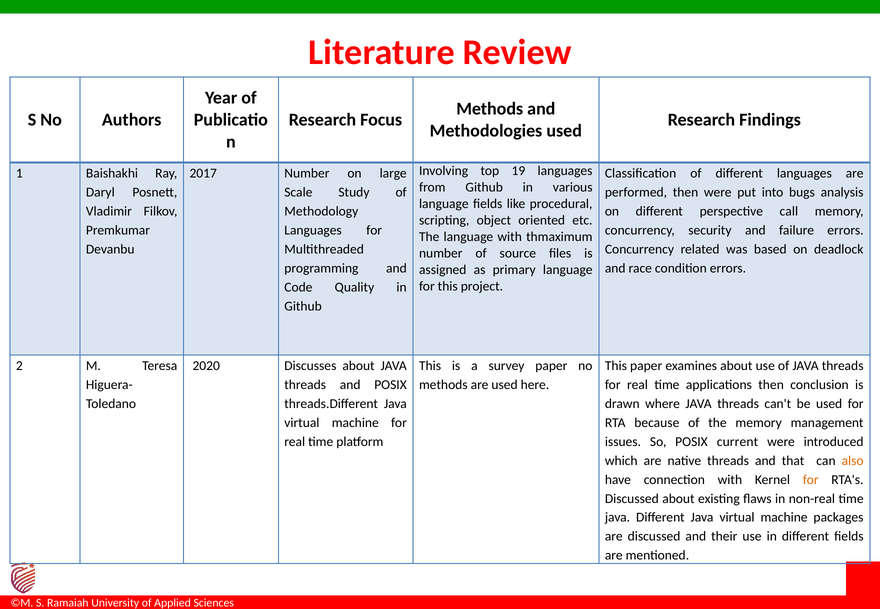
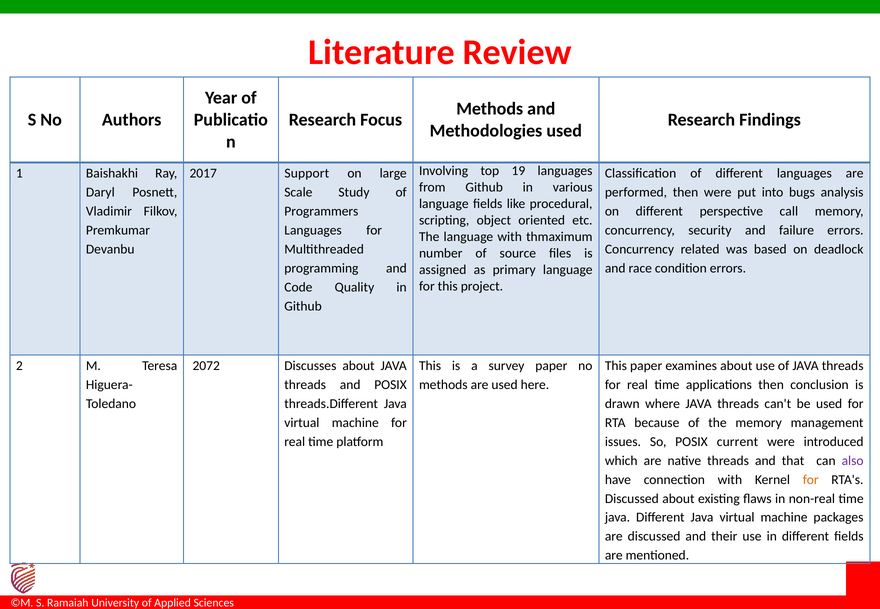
2017 Number: Number -> Support
Methodology: Methodology -> Programmers
2020: 2020 -> 2072
also colour: orange -> purple
